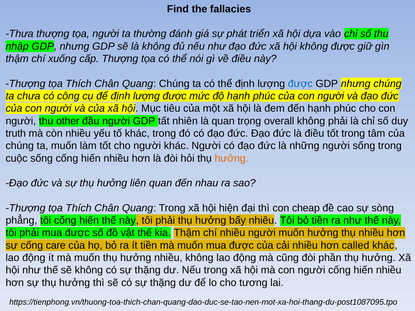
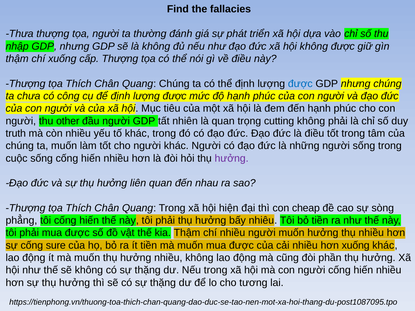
overall: overall -> cutting
hưởng at (232, 158) colour: orange -> purple
care: care -> sure
hơn called: called -> xuống
